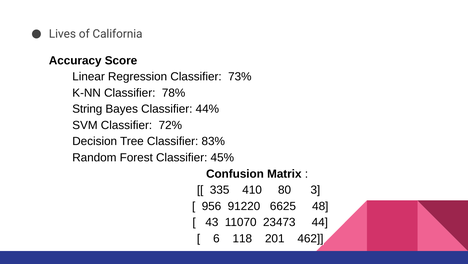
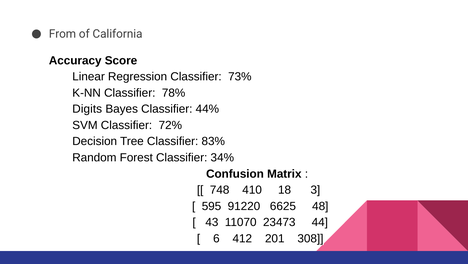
Lives: Lives -> From
String: String -> Digits
45%: 45% -> 34%
335: 335 -> 748
80: 80 -> 18
956: 956 -> 595
118: 118 -> 412
462: 462 -> 308
